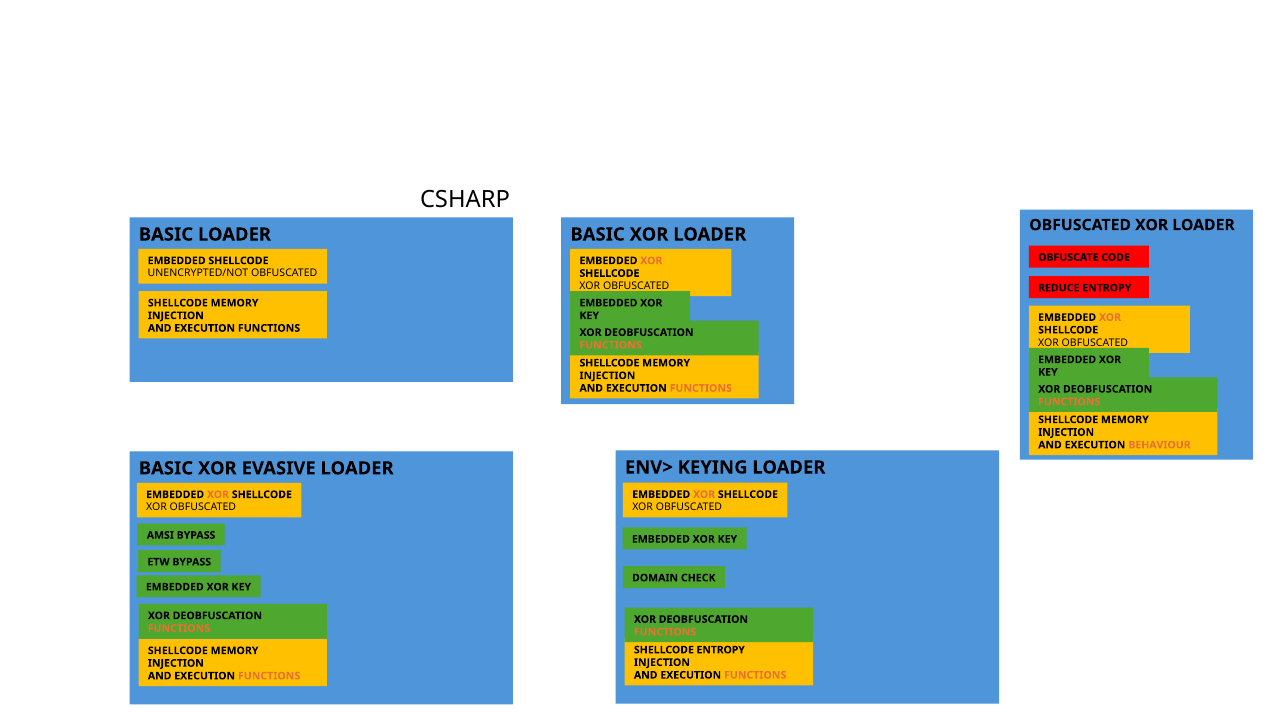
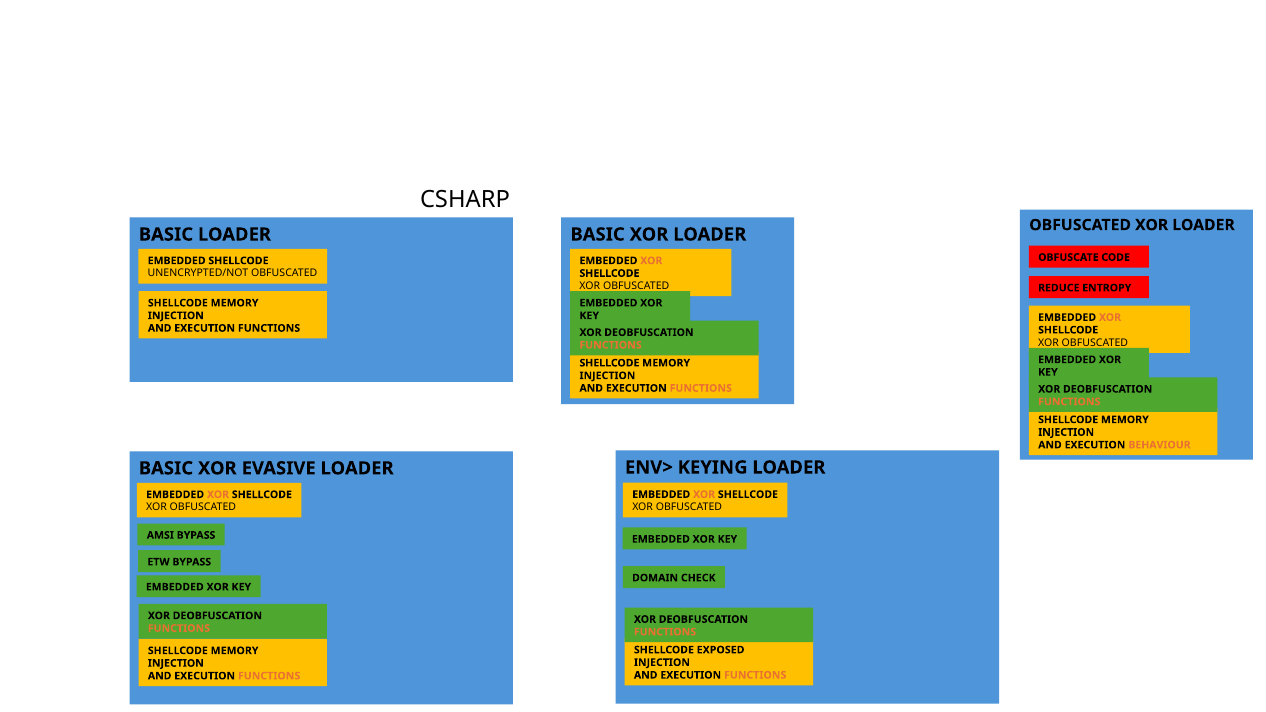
SHELLCODE ENTROPY: ENTROPY -> EXPOSED
